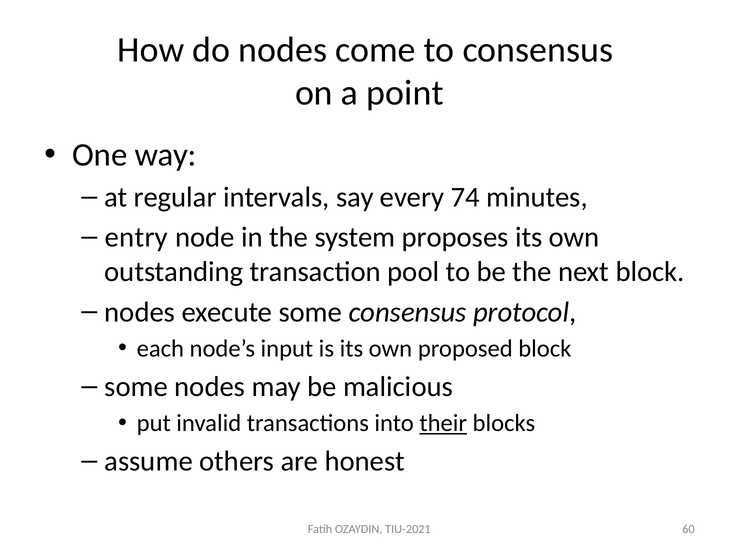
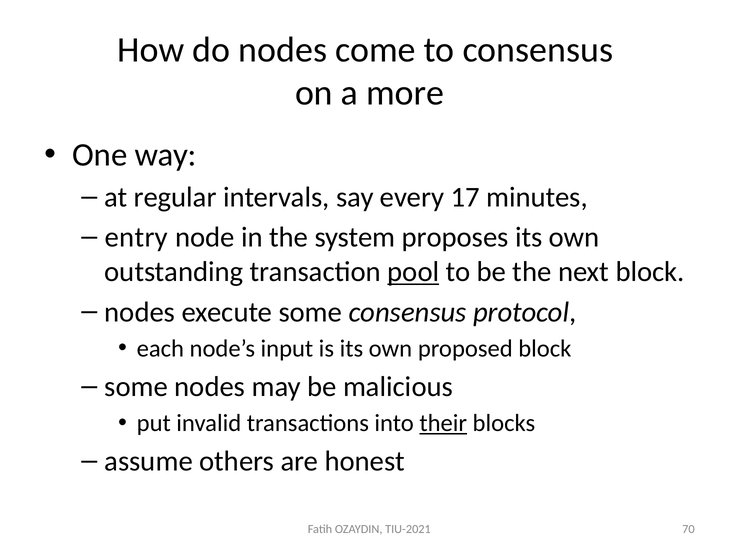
point: point -> more
74: 74 -> 17
pool underline: none -> present
60: 60 -> 70
